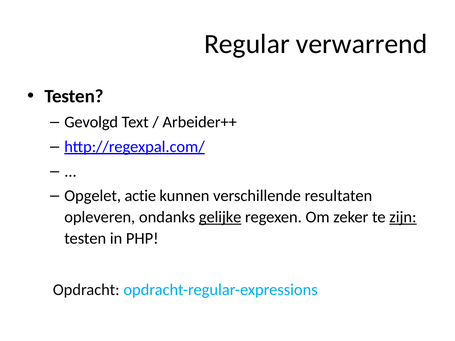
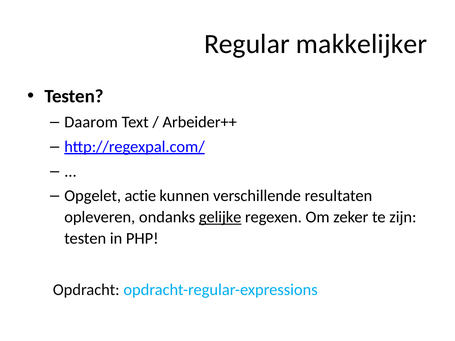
verwarrend: verwarrend -> makkelijker
Gevolgd: Gevolgd -> Daarom
zijn underline: present -> none
